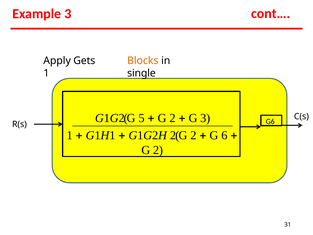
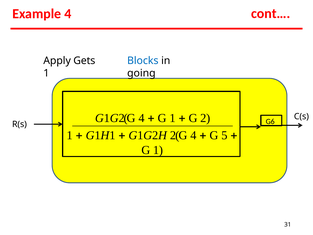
Example 3: 3 -> 4
Blocks colour: orange -> blue
single: single -> going
G1G2(G 5: 5 -> 4
2 at (172, 118): 2 -> 1
G 3: 3 -> 2
2(G 2: 2 -> 4
6: 6 -> 5
2 at (158, 150): 2 -> 1
